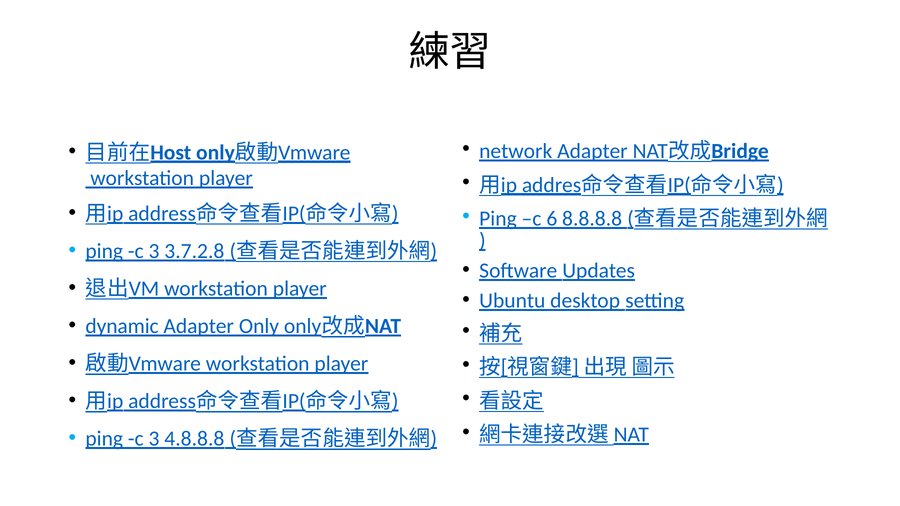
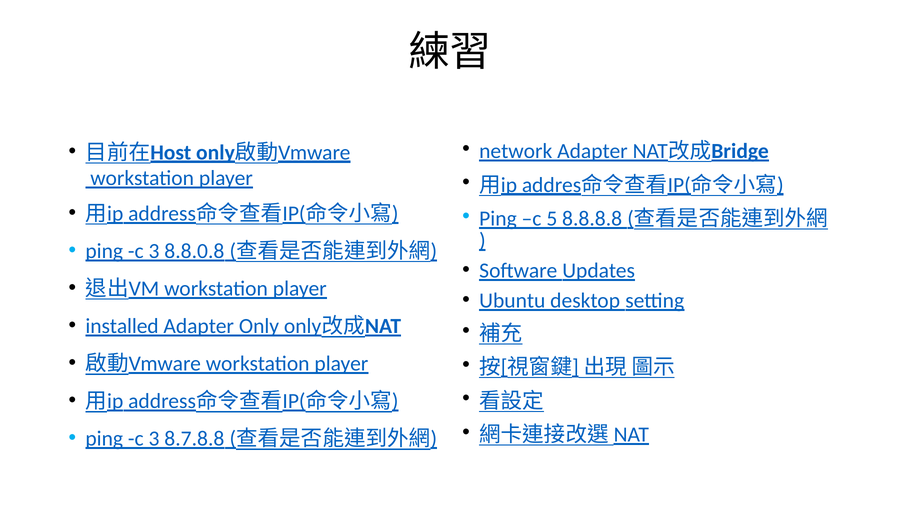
6: 6 -> 5
3.7.2.8: 3.7.2.8 -> 8.8.0.8
dynamic: dynamic -> installed
4.8.8.8: 4.8.8.8 -> 8.7.8.8
